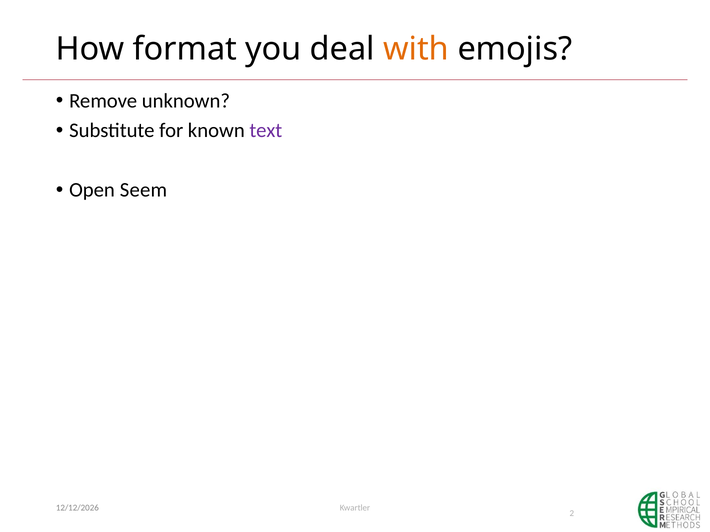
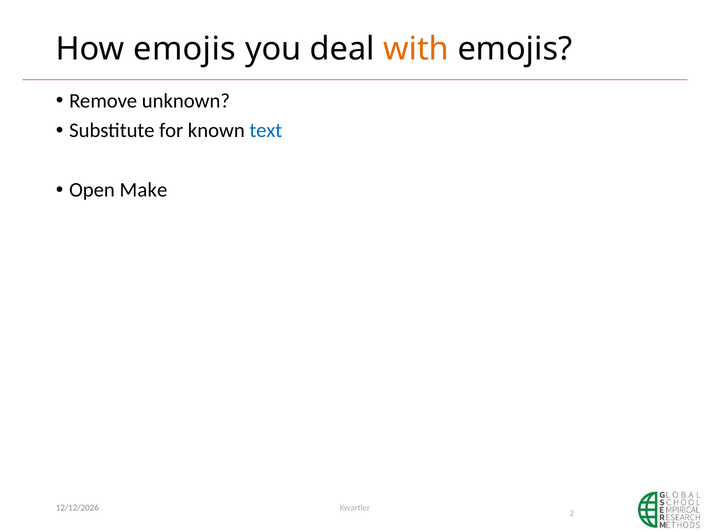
How format: format -> emojis
text colour: purple -> blue
Seem: Seem -> Make
